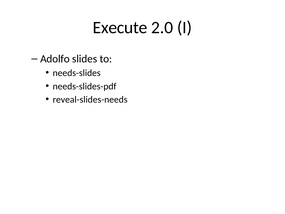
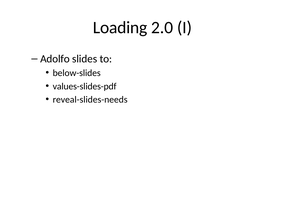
Execute: Execute -> Loading
needs-slides: needs-slides -> below-slides
needs-slides-pdf: needs-slides-pdf -> values-slides-pdf
